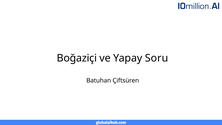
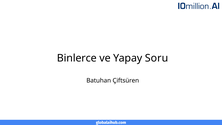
Boğaziçi: Boğaziçi -> Binlerce
